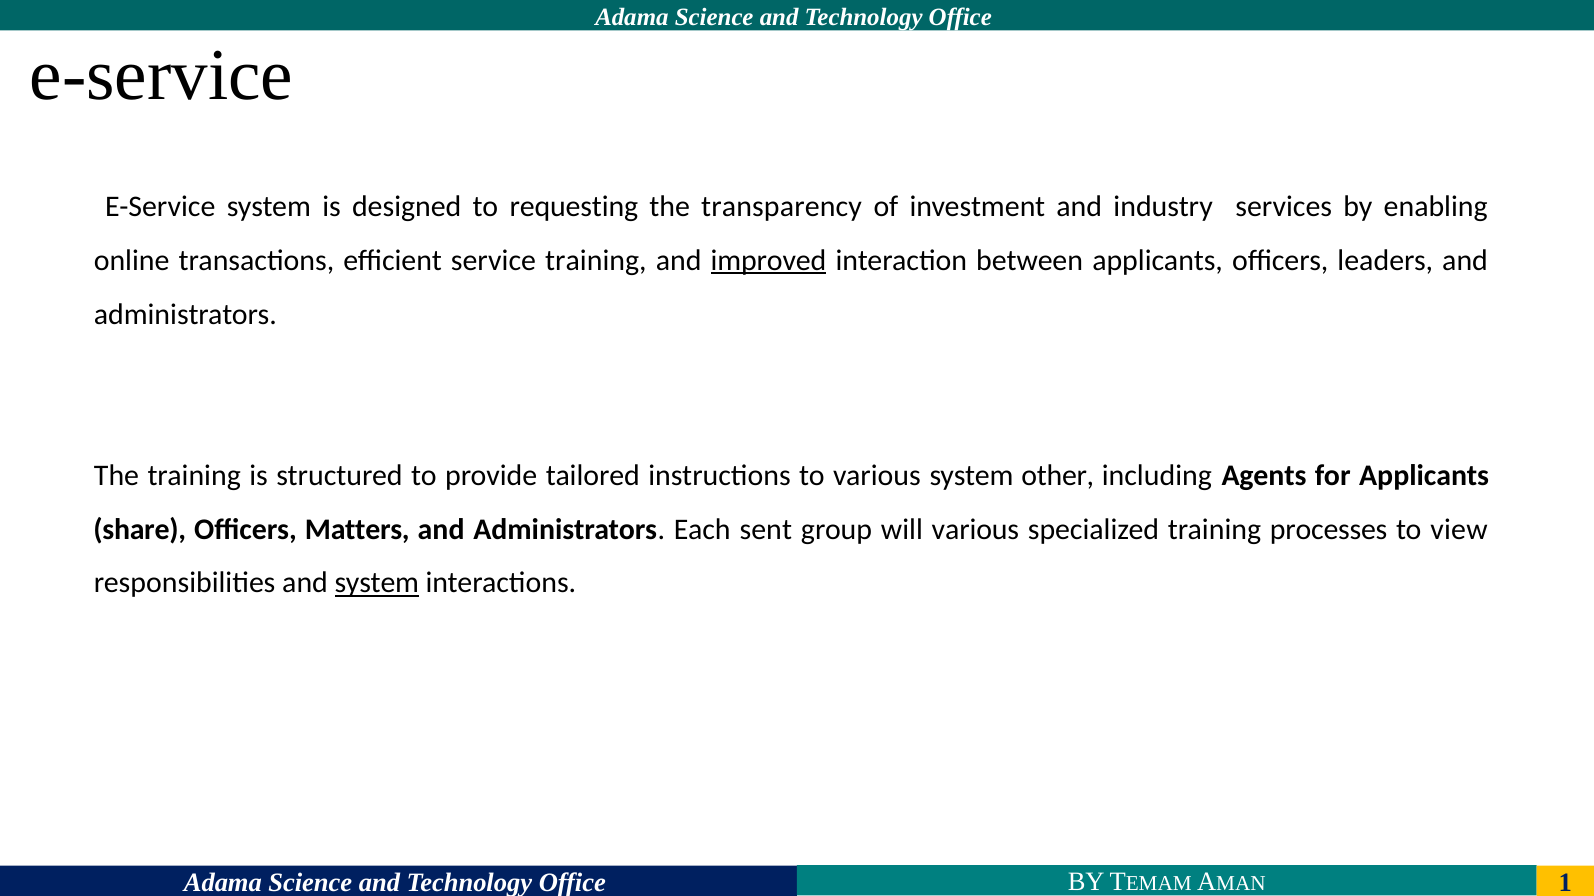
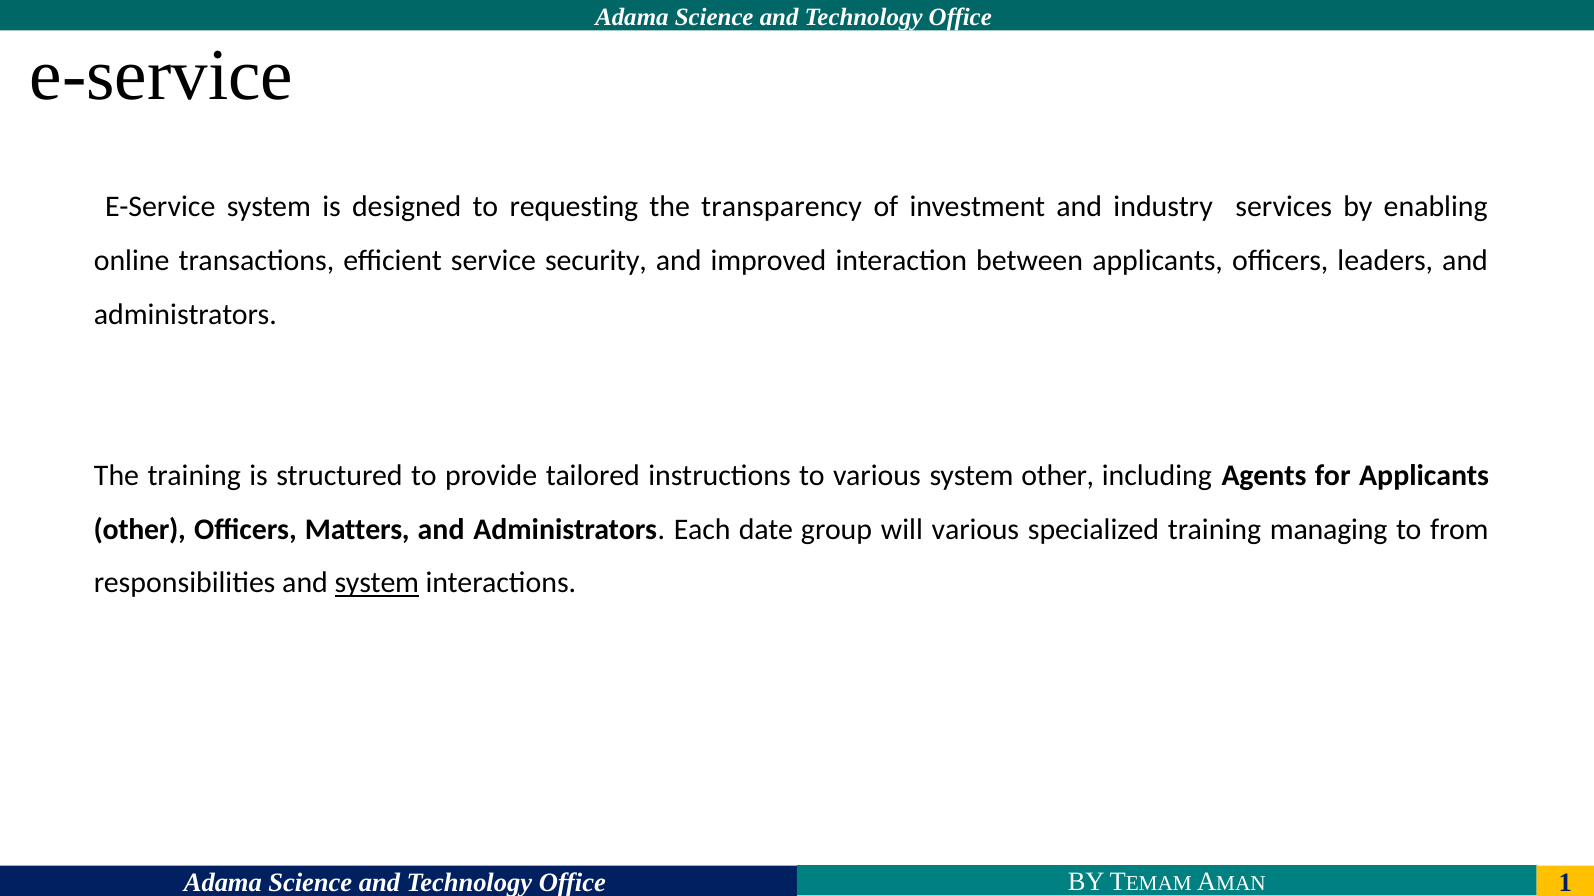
service training: training -> security
improved underline: present -> none
share at (140, 530): share -> other
sent: sent -> date
processes: processes -> managing
view: view -> from
